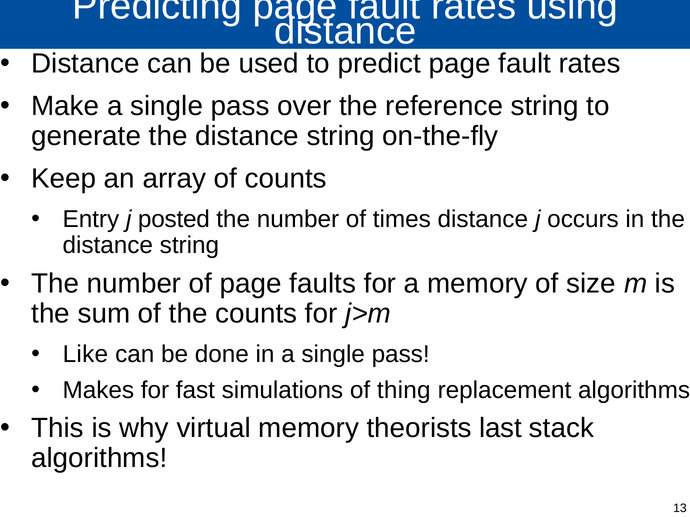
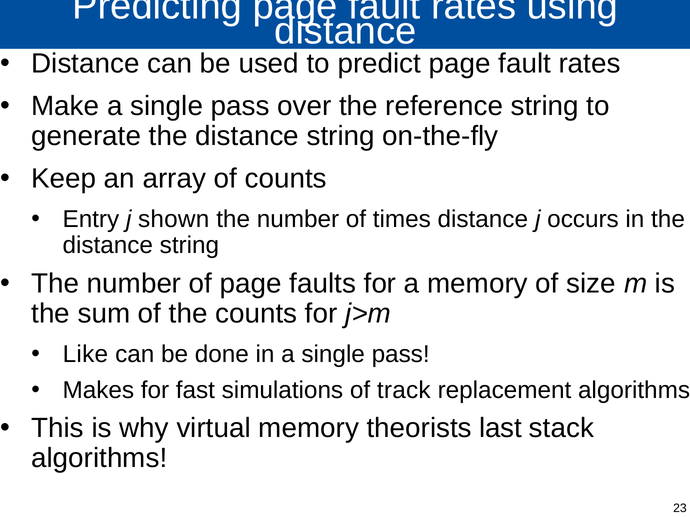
posted: posted -> shown
thing: thing -> track
13: 13 -> 23
